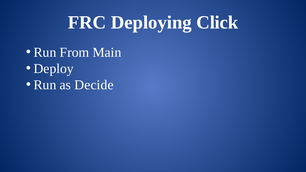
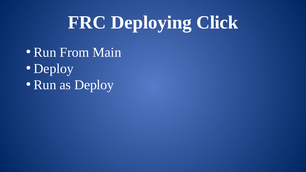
as Decide: Decide -> Deploy
